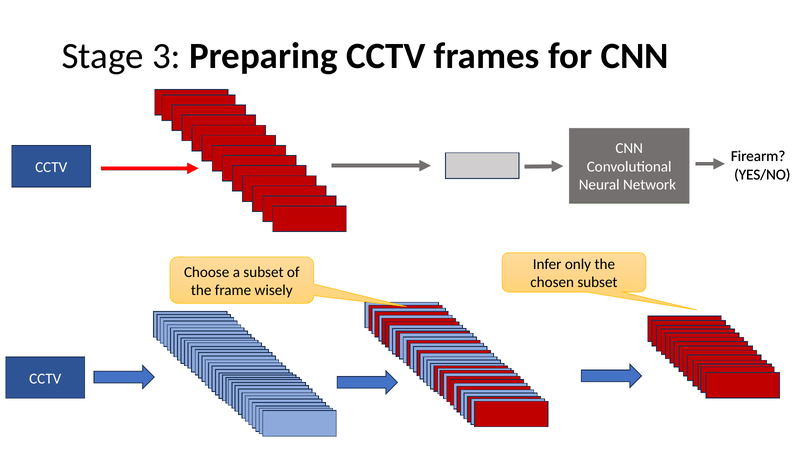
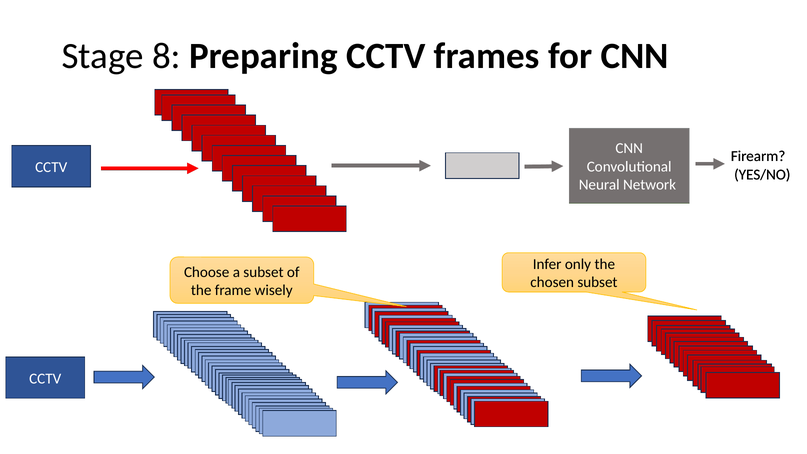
3: 3 -> 8
